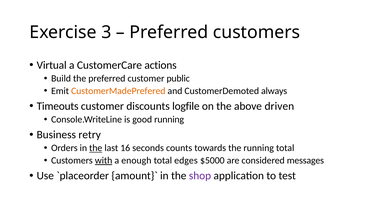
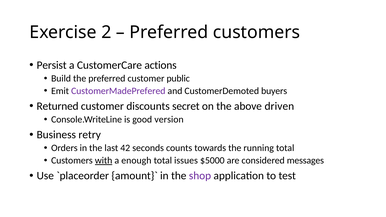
3: 3 -> 2
Virtual: Virtual -> Persist
CustomerMadePrefered colour: orange -> purple
always: always -> buyers
Timeouts: Timeouts -> Returned
logfile: logfile -> secret
good running: running -> version
the at (96, 148) underline: present -> none
16: 16 -> 42
edges: edges -> issues
